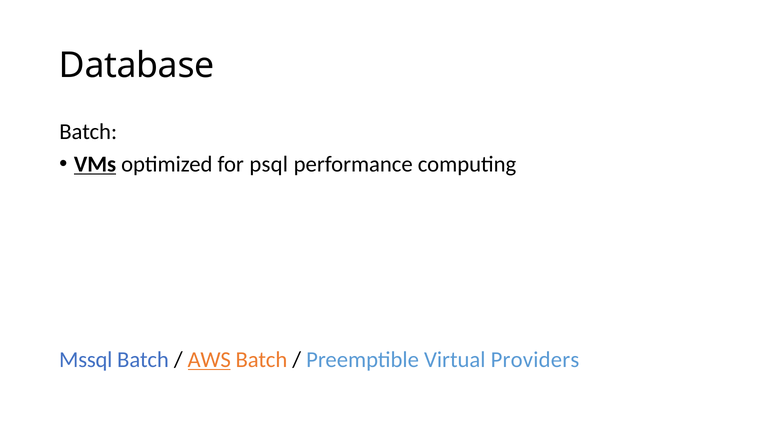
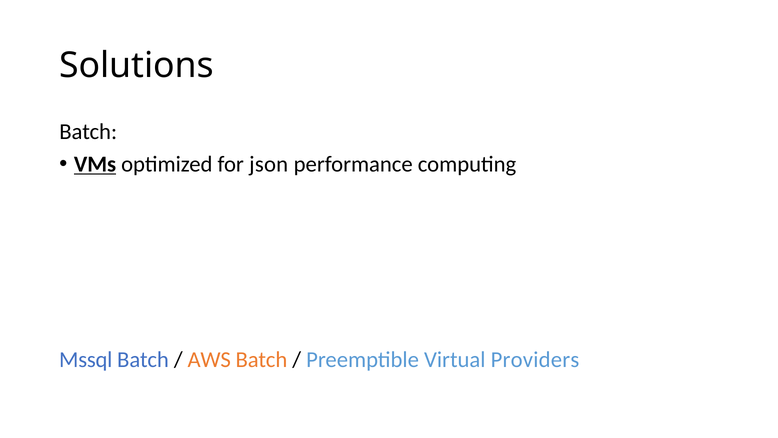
Database: Database -> Solutions
psql: psql -> json
AWS underline: present -> none
